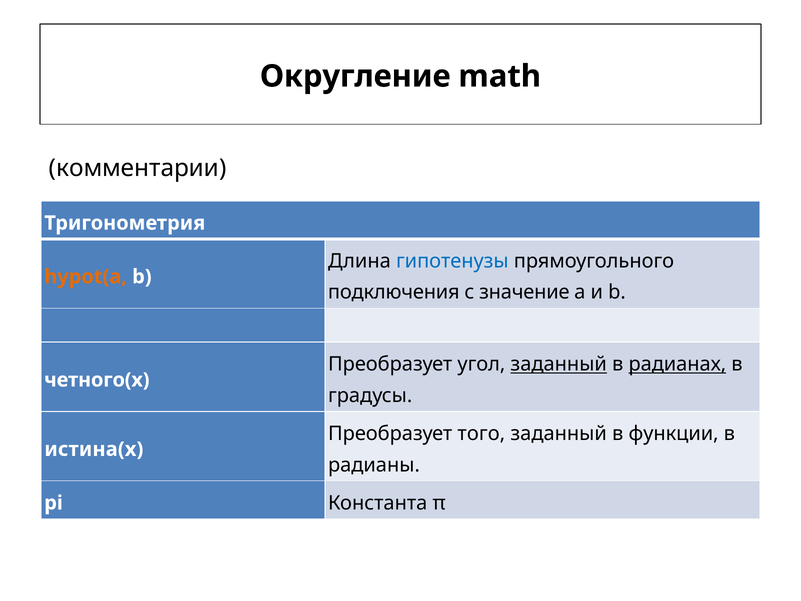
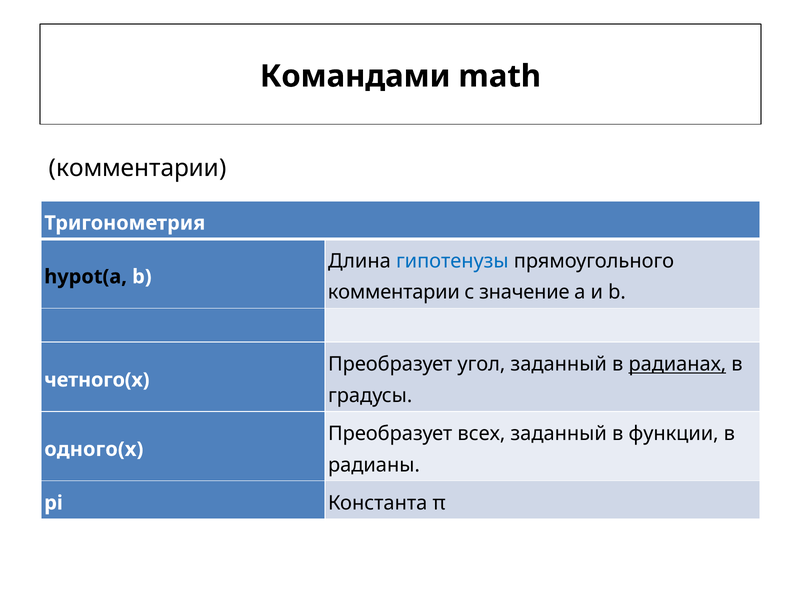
Округление: Округление -> Командами
hypot(a colour: orange -> black
подключения at (394, 292): подключения -> комментарии
заданный at (559, 364) underline: present -> none
того: того -> всех
истина(x: истина(x -> одного(x
